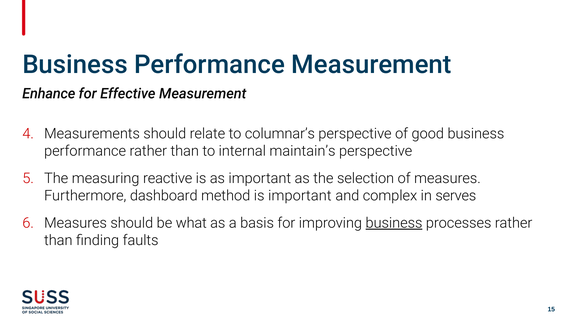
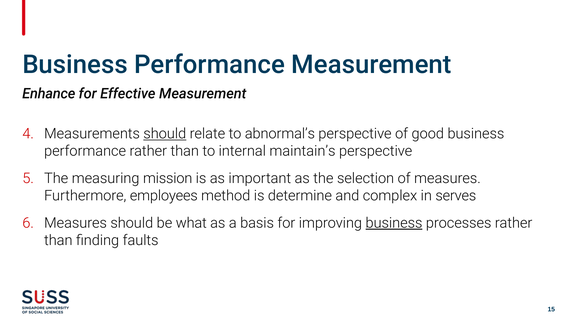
should at (165, 134) underline: none -> present
columnar’s: columnar’s -> abnormal’s
reactive: reactive -> mission
dashboard: dashboard -> employees
is important: important -> determine
